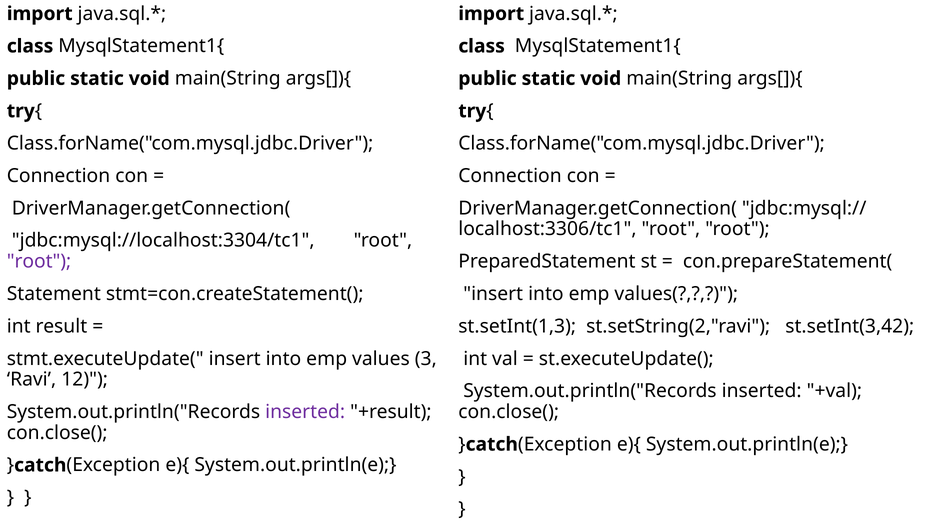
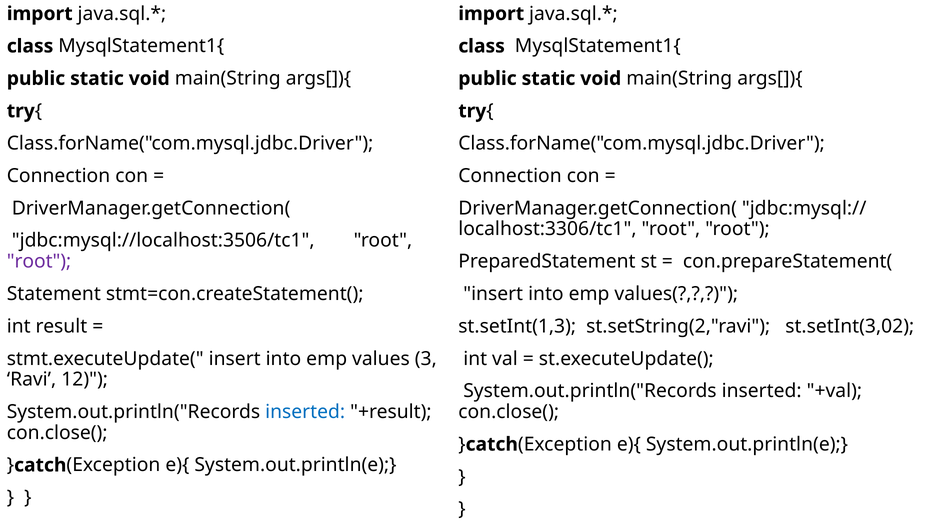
jdbc:mysql://localhost:3304/tc1: jdbc:mysql://localhost:3304/tc1 -> jdbc:mysql://localhost:3506/tc1
st.setInt(3,42: st.setInt(3,42 -> st.setInt(3,02
inserted at (305, 411) colour: purple -> blue
